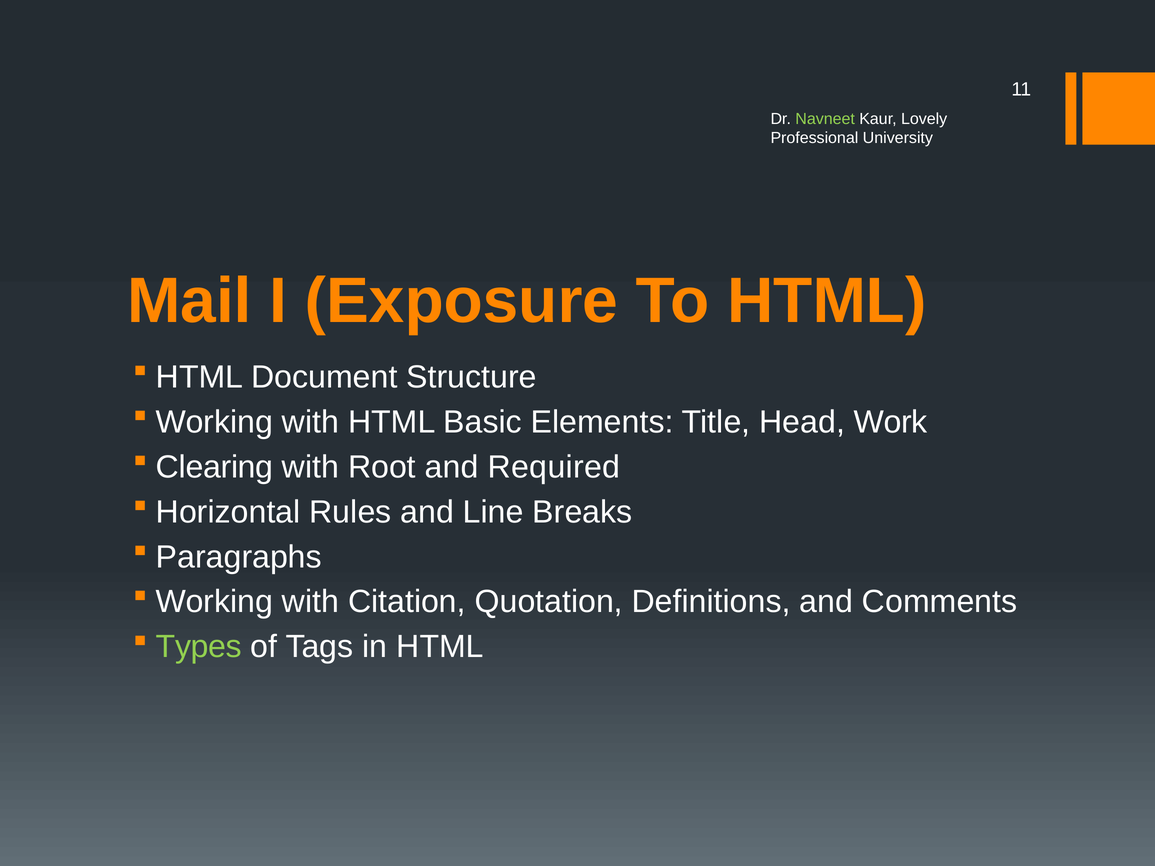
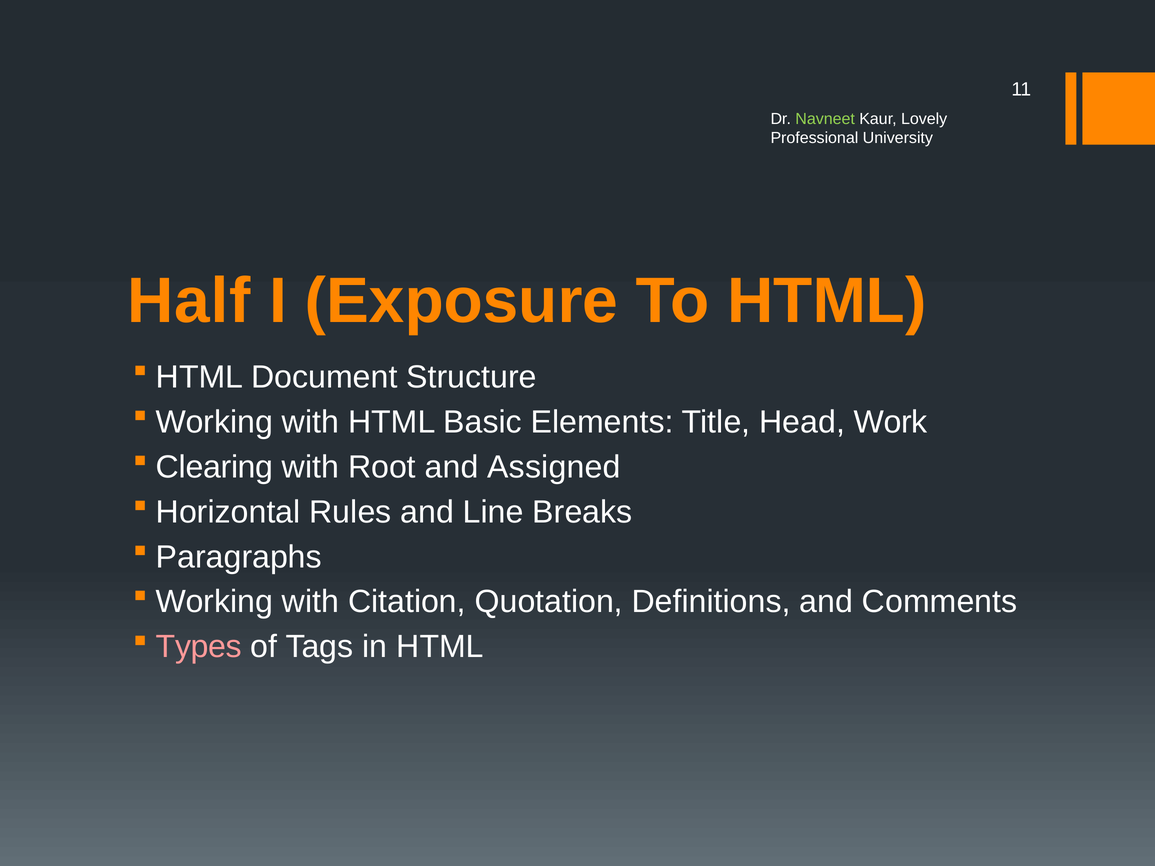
Mail: Mail -> Half
Required: Required -> Assigned
Types colour: light green -> pink
